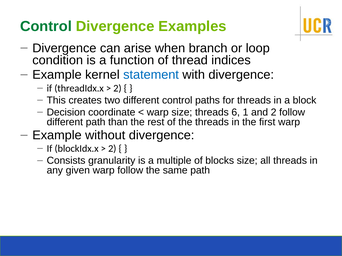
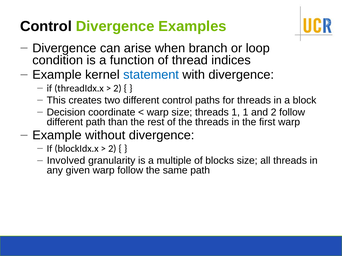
Control at (46, 26) colour: green -> black
threads 6: 6 -> 1
Consists: Consists -> Involved
